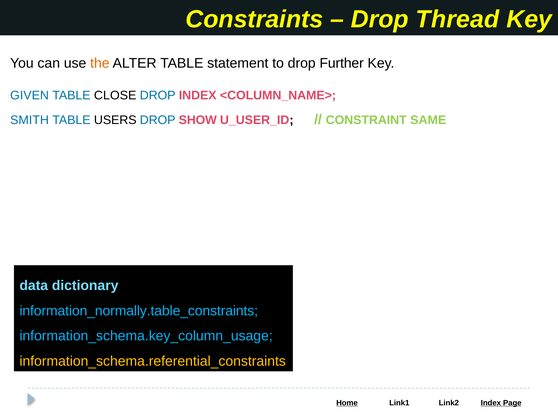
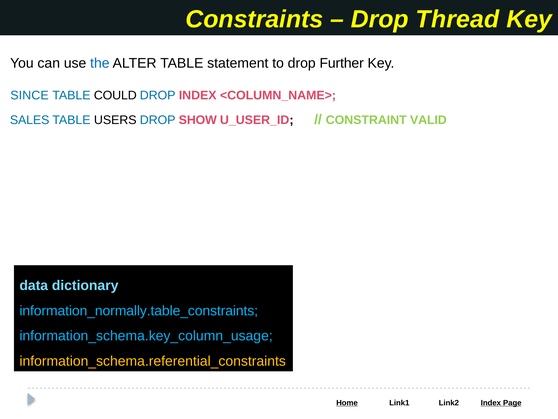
the colour: orange -> blue
GIVEN: GIVEN -> SINCE
CLOSE: CLOSE -> COULD
SMITH: SMITH -> SALES
SAME: SAME -> VALID
